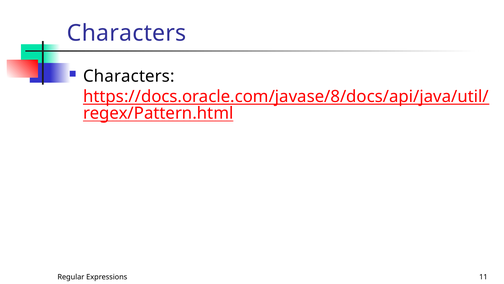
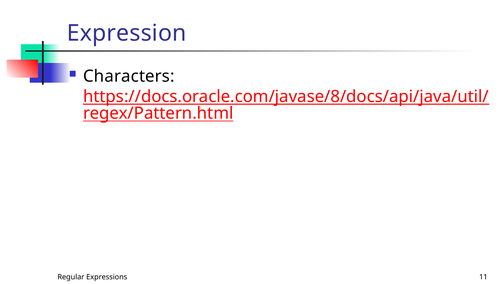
Characters at (127, 33): Characters -> Expression
